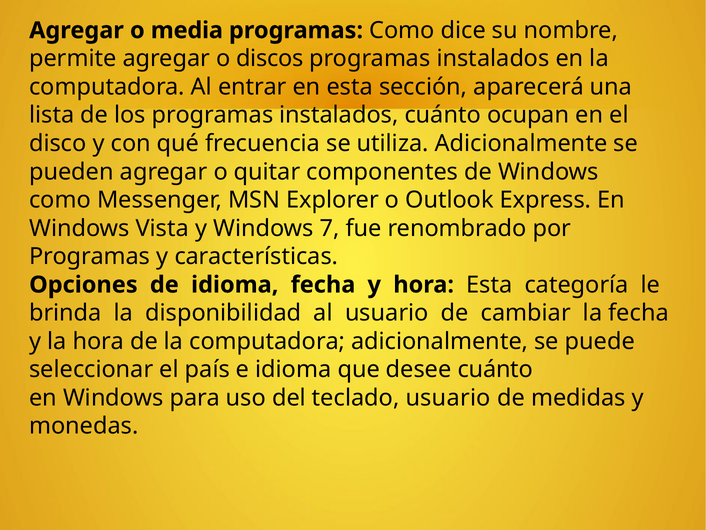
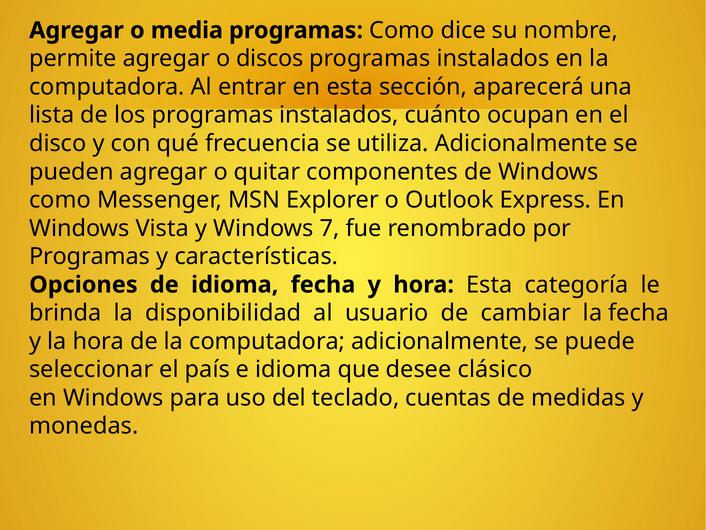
desee cuánto: cuánto -> clásico
teclado usuario: usuario -> cuentas
